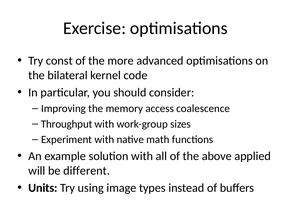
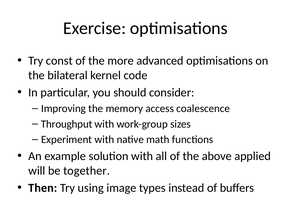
different: different -> together
Units: Units -> Then
